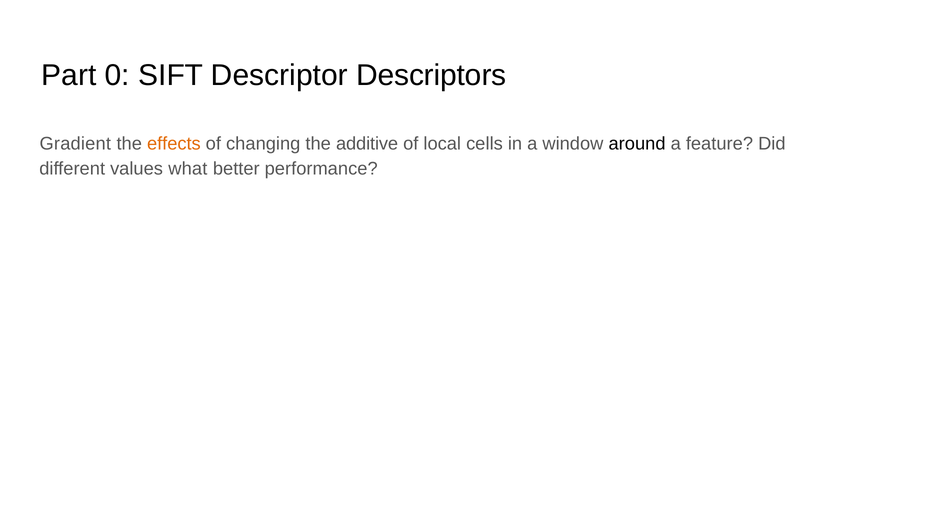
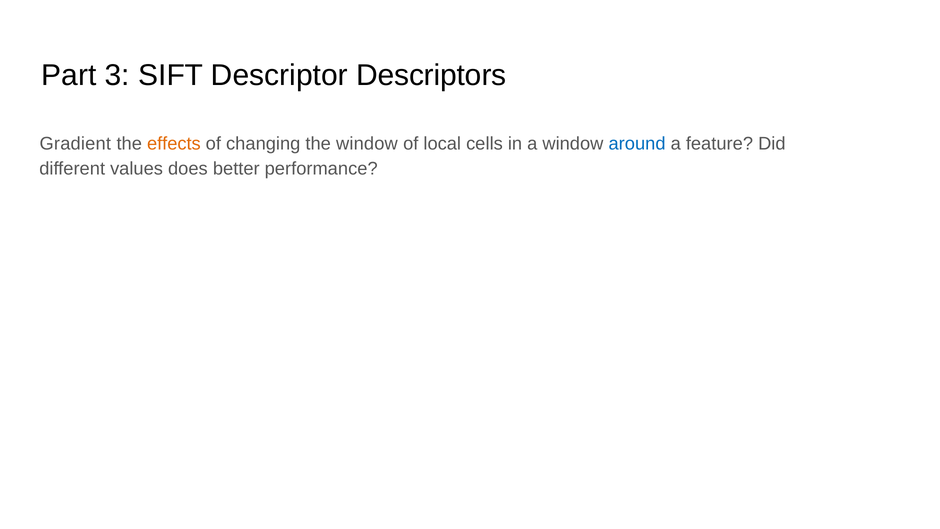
0: 0 -> 3
the additive: additive -> window
around colour: black -> blue
what: what -> does
